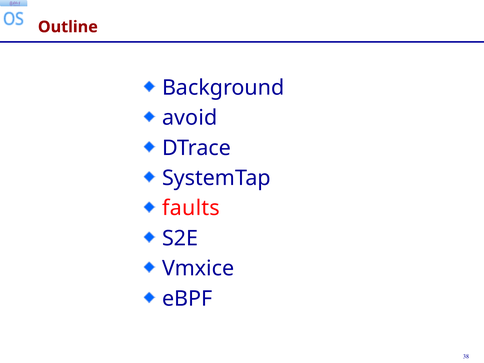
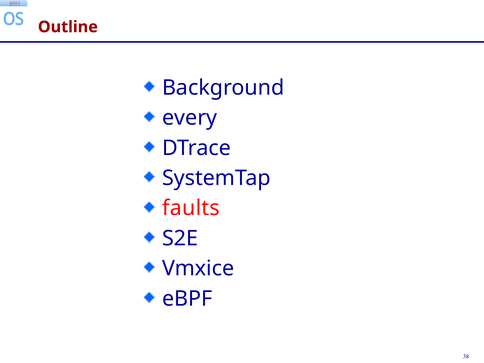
avoid: avoid -> every
